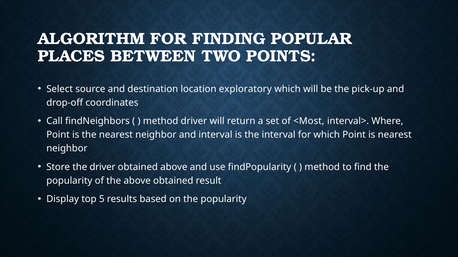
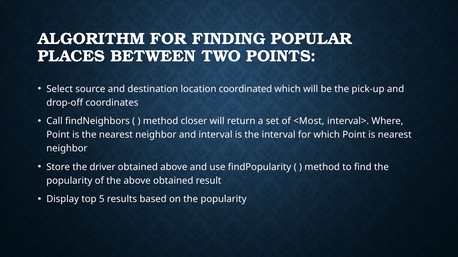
exploratory: exploratory -> coordinated
method driver: driver -> closer
